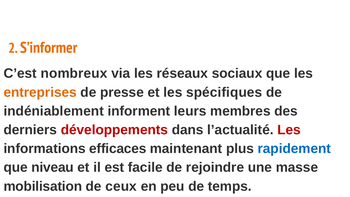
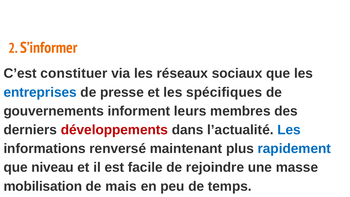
nombreux: nombreux -> constituer
entreprises colour: orange -> blue
indéniablement: indéniablement -> gouvernements
Les at (289, 130) colour: red -> blue
efficaces: efficaces -> renversé
ceux: ceux -> mais
